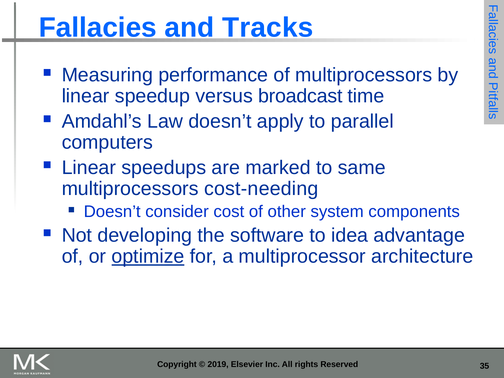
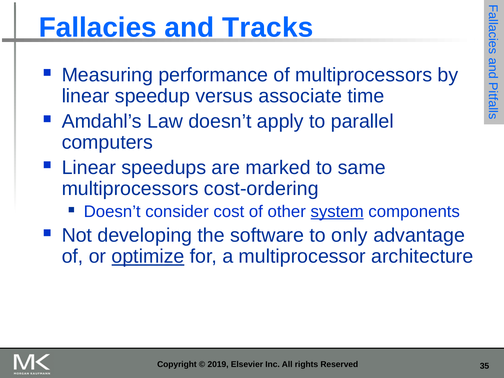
broadcast: broadcast -> associate
cost-needing: cost-needing -> cost-ordering
system underline: none -> present
idea: idea -> only
